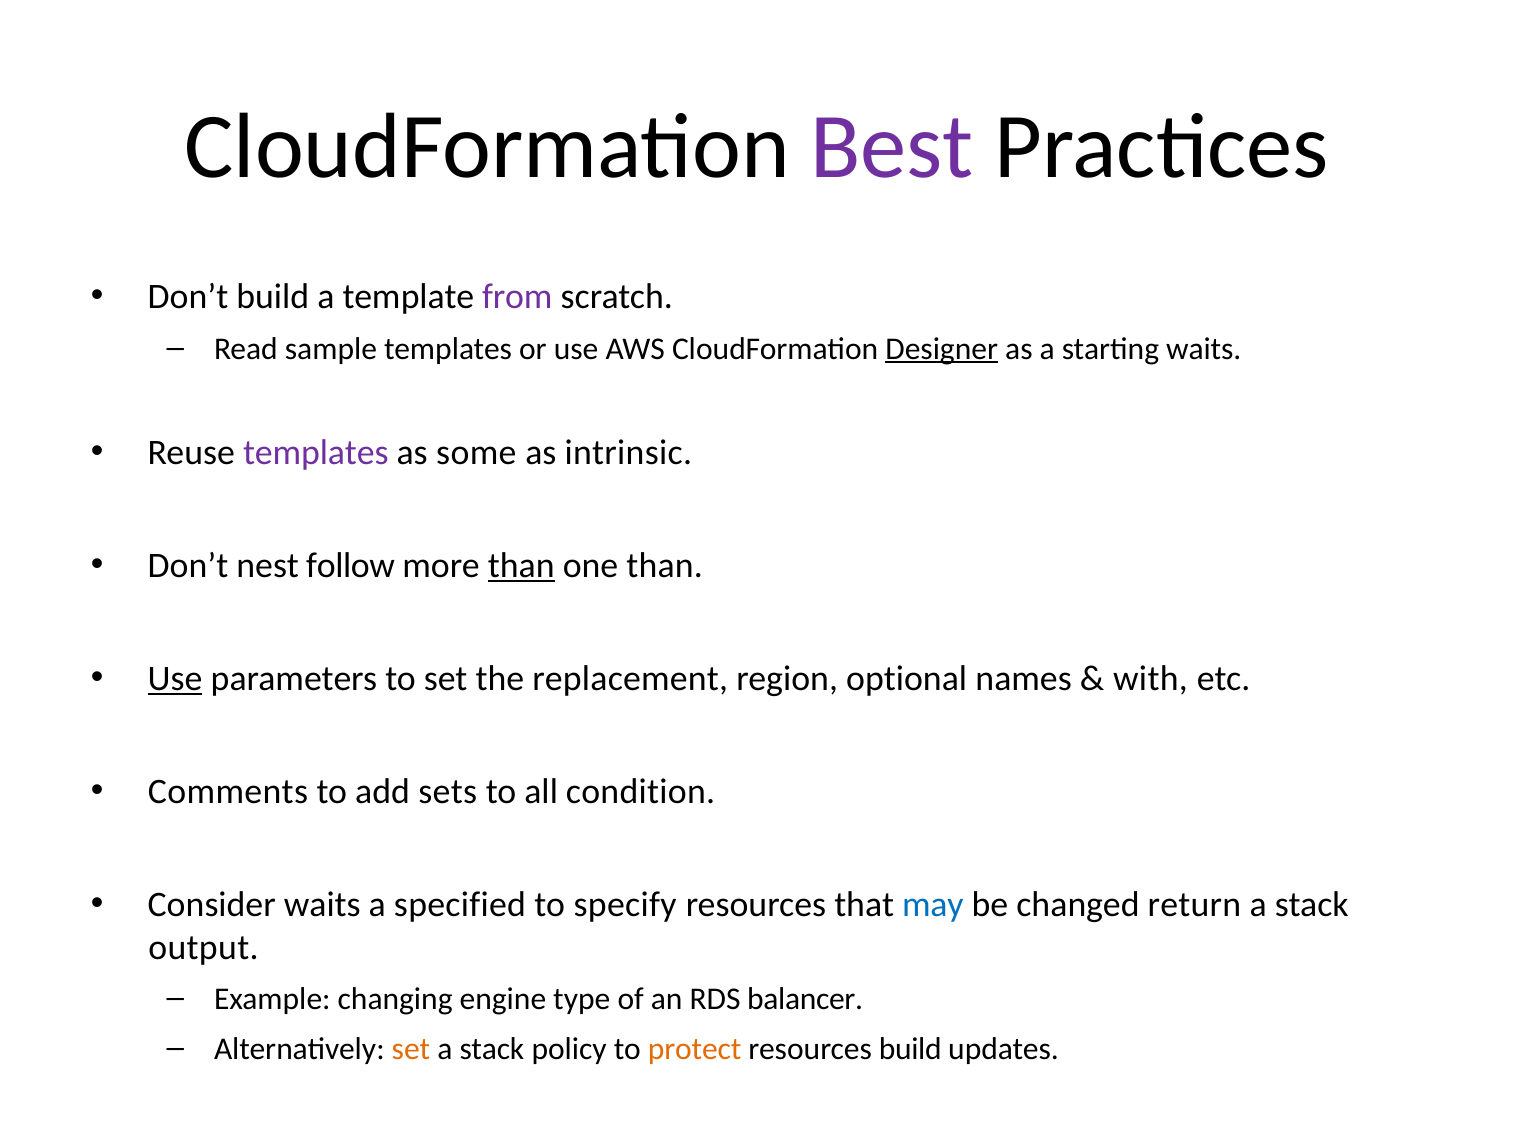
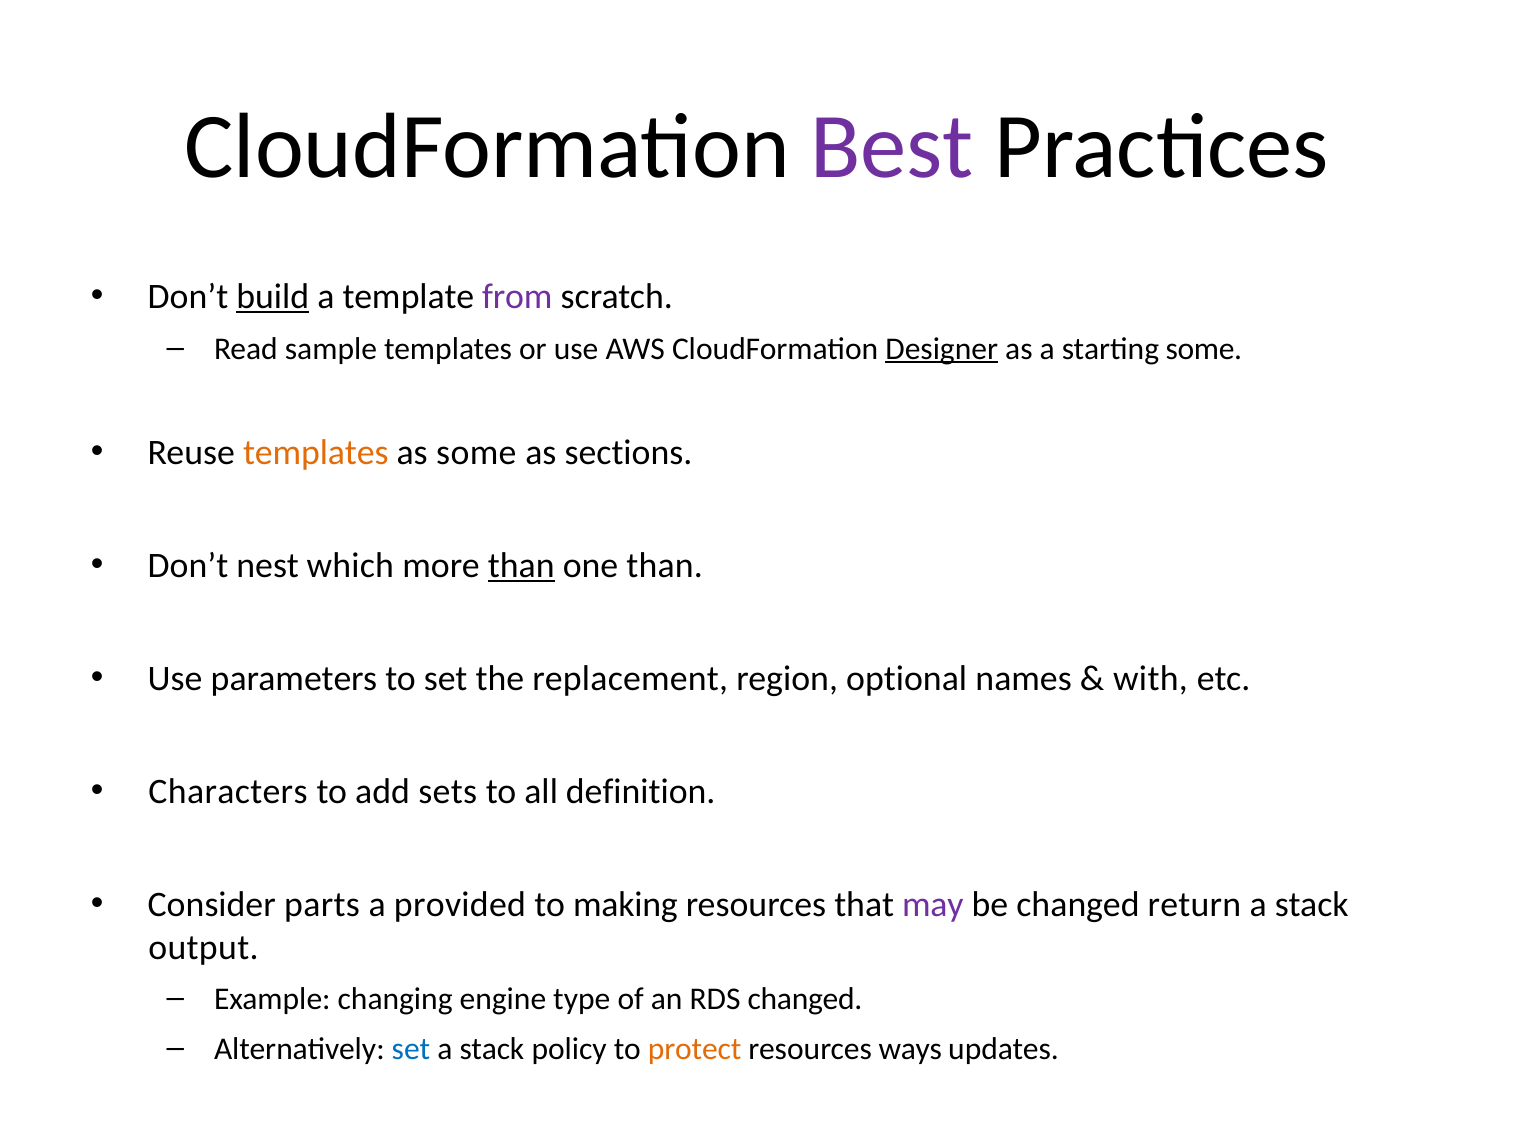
build at (273, 297) underline: none -> present
starting waits: waits -> some
templates at (316, 452) colour: purple -> orange
intrinsic: intrinsic -> sections
follow: follow -> which
Use at (175, 678) underline: present -> none
Comments: Comments -> Characters
condition: condition -> definition
Consider waits: waits -> parts
specified: specified -> provided
specify: specify -> making
may colour: blue -> purple
RDS balancer: balancer -> changed
set at (411, 1048) colour: orange -> blue
resources build: build -> ways
